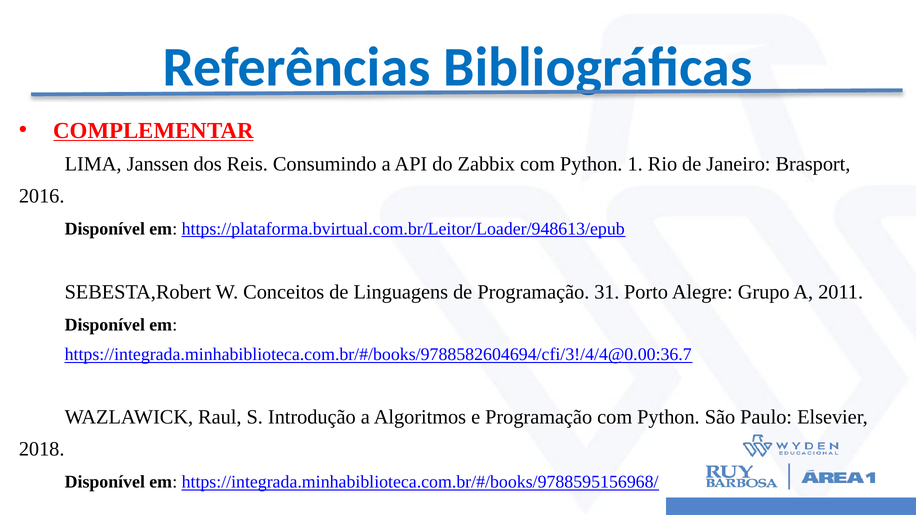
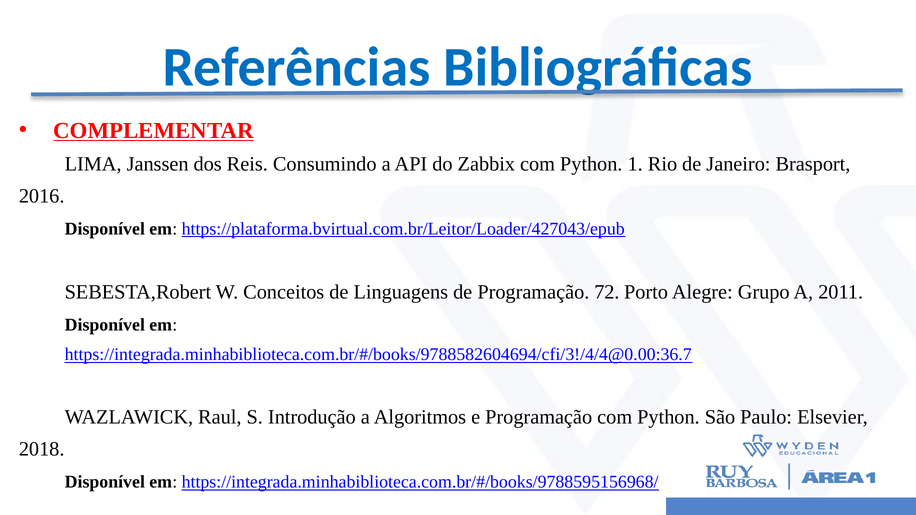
https://plataforma.bvirtual.com.br/Leitor/Loader/948613/epub: https://plataforma.bvirtual.com.br/Leitor/Loader/948613/epub -> https://plataforma.bvirtual.com.br/Leitor/Loader/427043/epub
31: 31 -> 72
